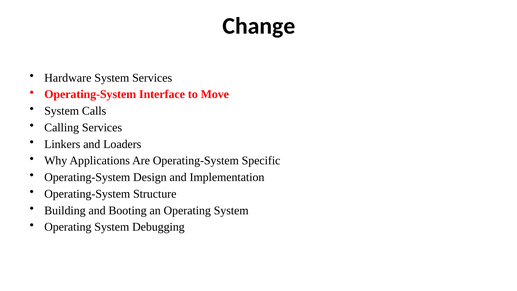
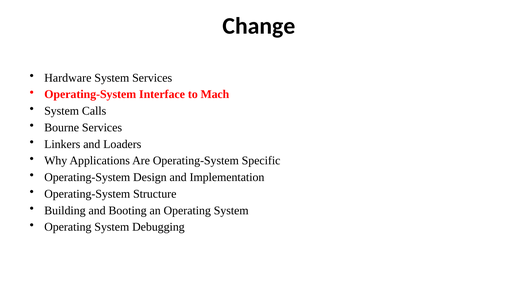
Move: Move -> Mach
Calling: Calling -> Bourne
